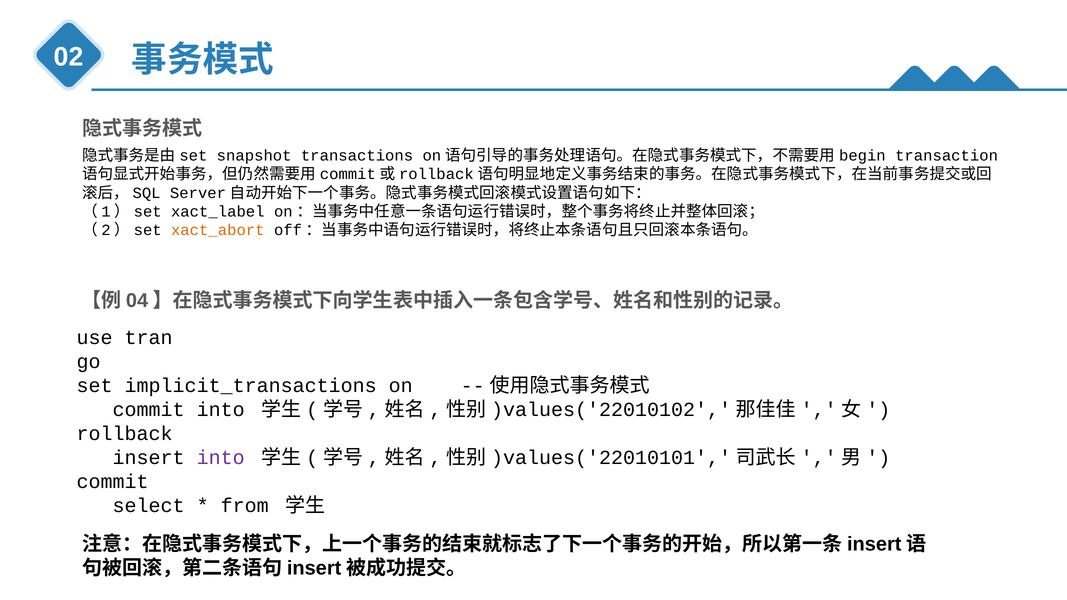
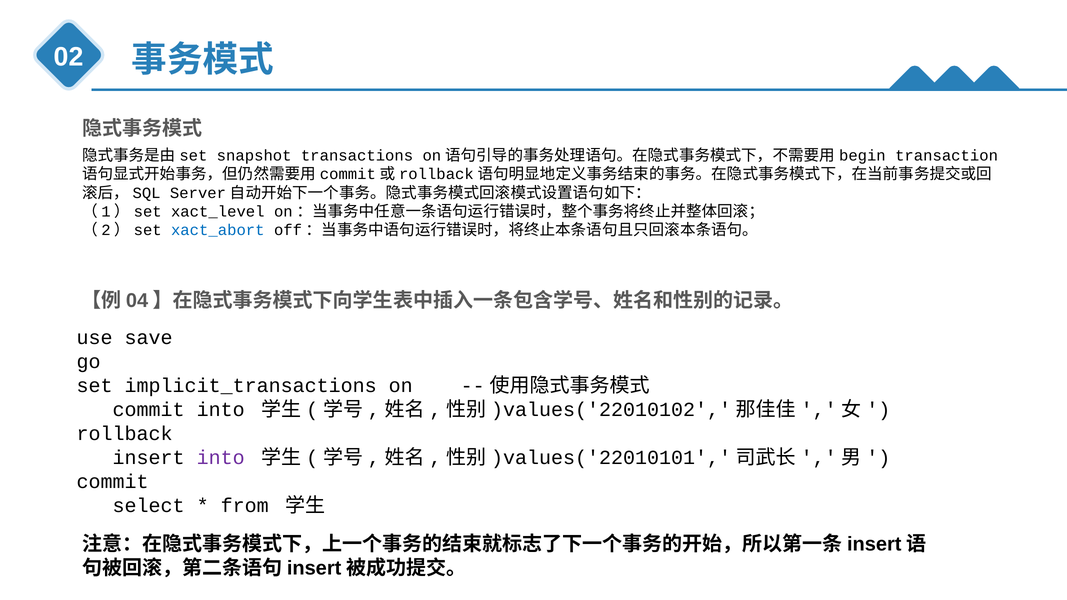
xact_label: xact_label -> xact_level
xact_abort colour: orange -> blue
tran: tran -> save
